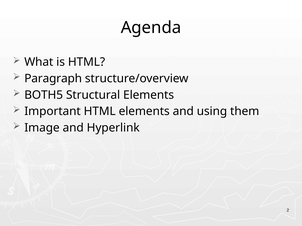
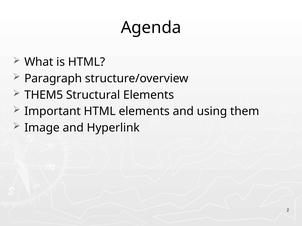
BOTH5: BOTH5 -> THEM5
